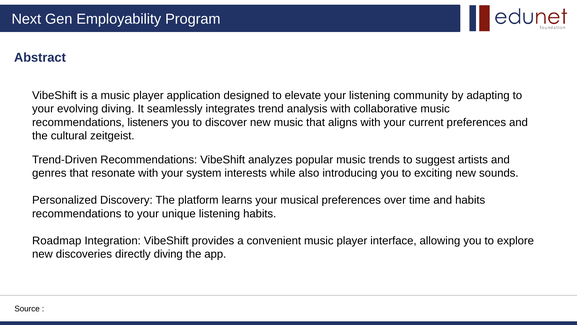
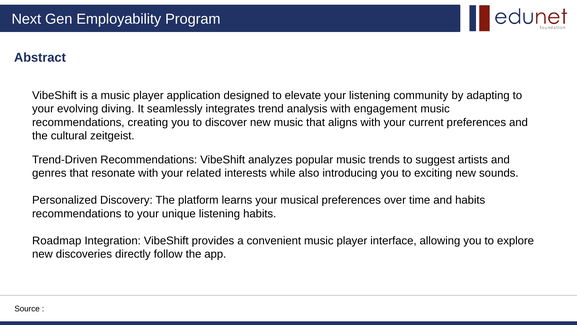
collaborative: collaborative -> engagement
listeners: listeners -> creating
system: system -> related
directly diving: diving -> follow
